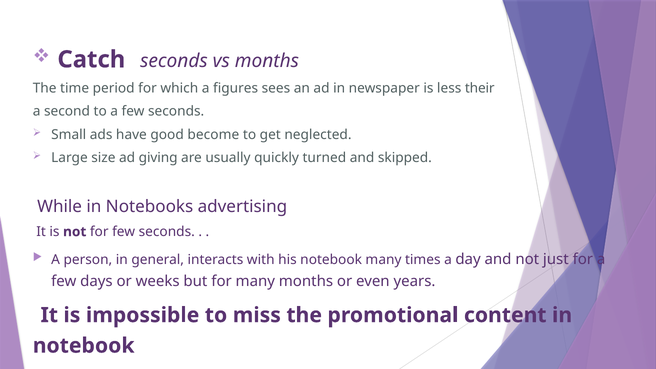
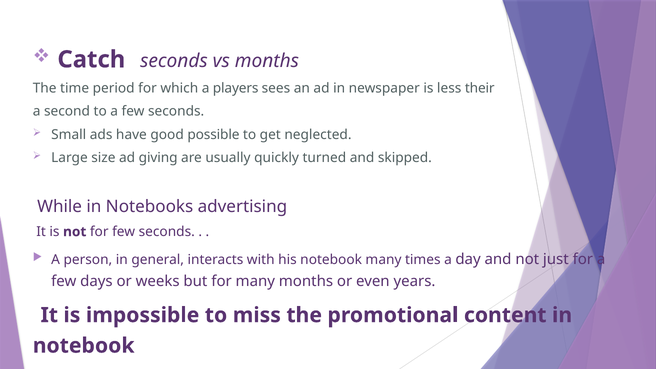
figures: figures -> players
become: become -> possible
